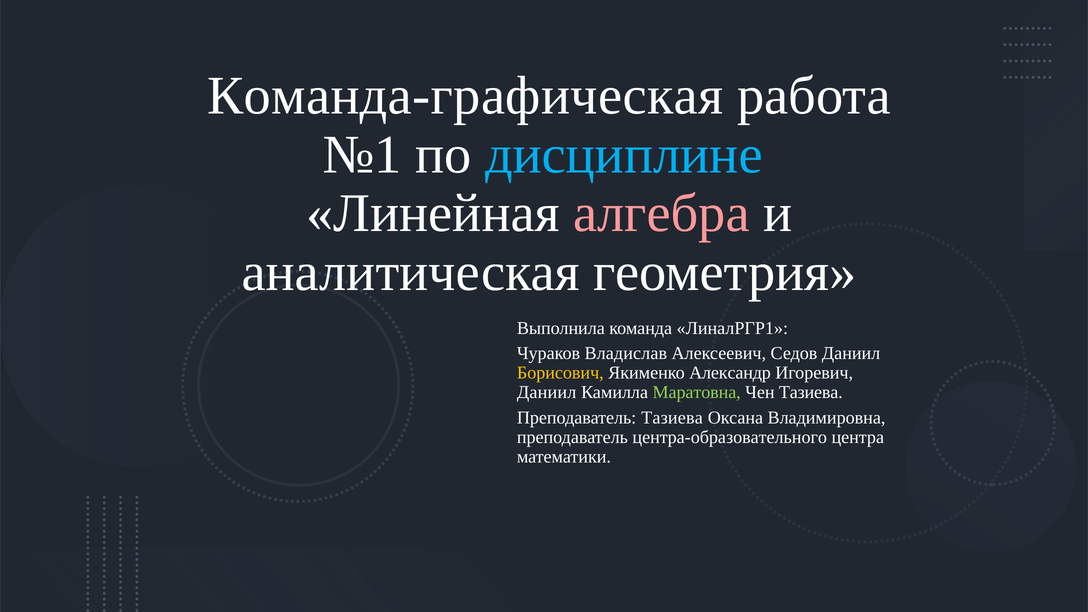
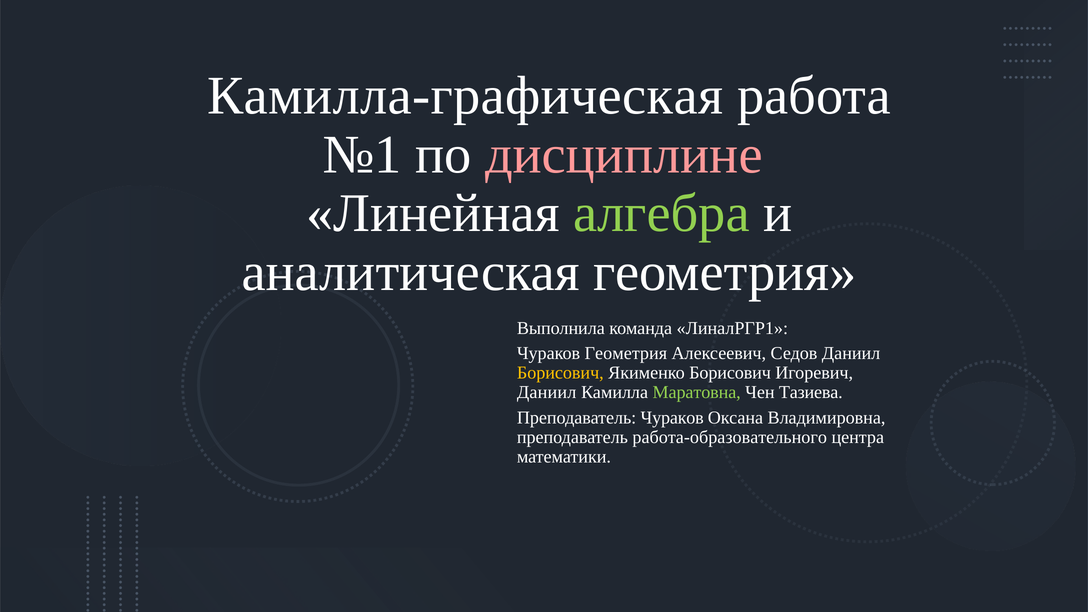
Команда-графическая: Команда-графическая -> Камилла-графическая
дисциплине colour: light blue -> pink
алгебра colour: pink -> light green
Чураков Владислав: Владислав -> Геометрия
Якименко Александр: Александр -> Борисович
Преподаватель Тазиева: Тазиева -> Чураков
центра-образовательного: центра-образовательного -> работа-образовательного
